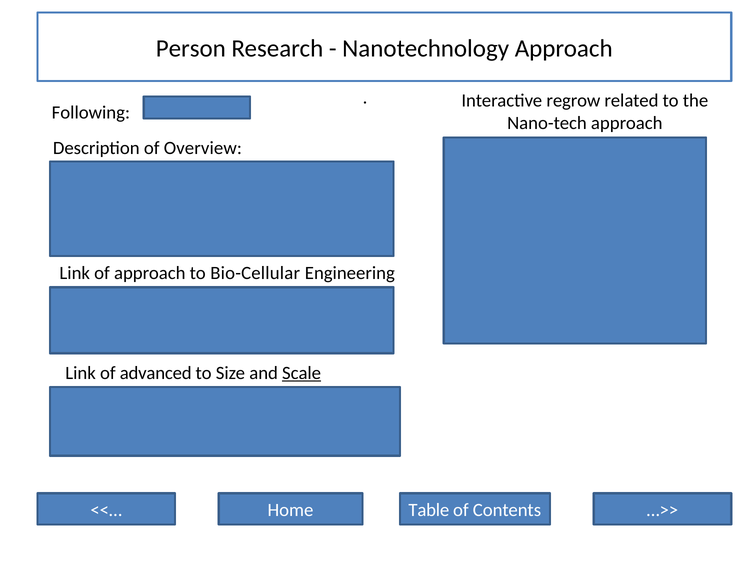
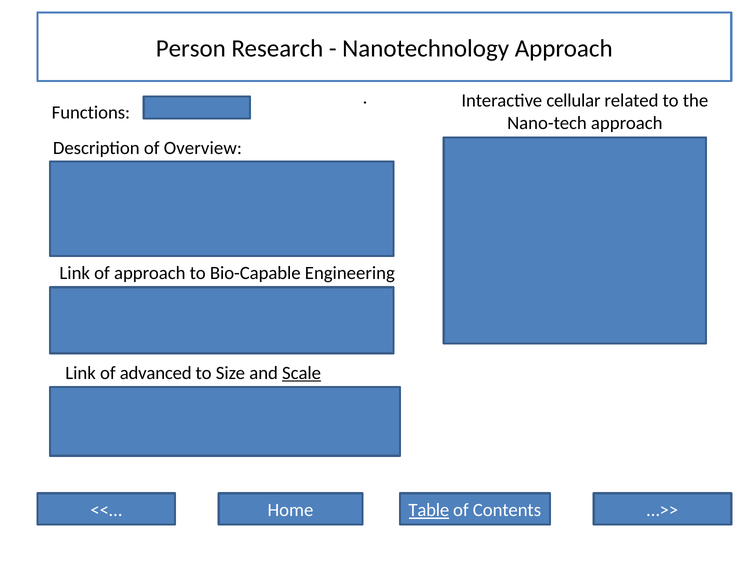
regrow: regrow -> cellular
Following: Following -> Functions
Bio-Cellular: Bio-Cellular -> Bio-Capable
Table underline: none -> present
